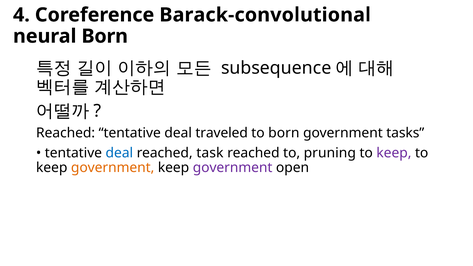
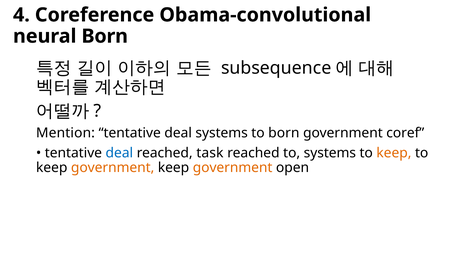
Barack-convolutional: Barack-convolutional -> Obama-convolutional
Reached at (66, 133): Reached -> Mention
deal traveled: traveled -> systems
tasks: tasks -> coref
to pruning: pruning -> systems
keep at (394, 153) colour: purple -> orange
government at (233, 168) colour: purple -> orange
